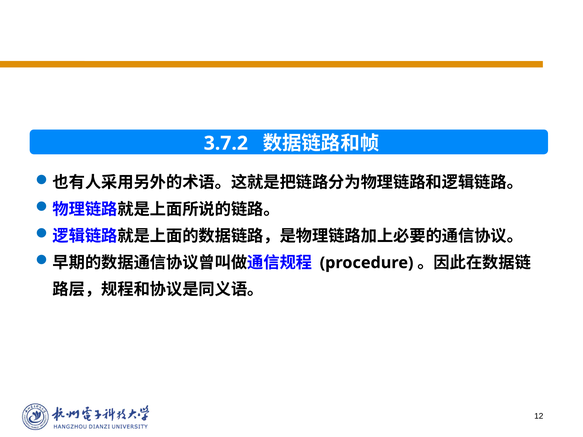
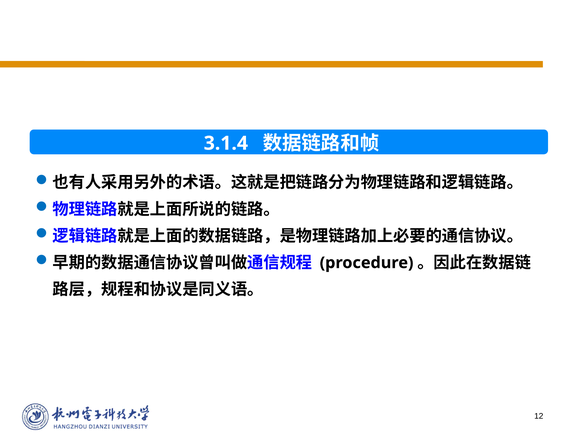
3.7.2: 3.7.2 -> 3.1.4
